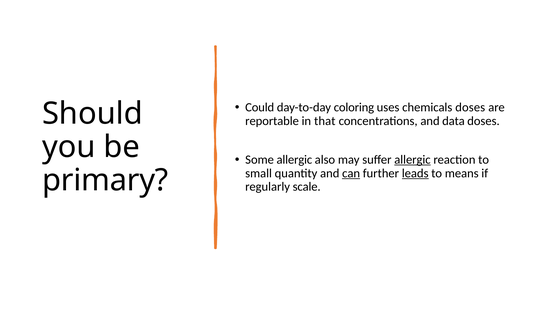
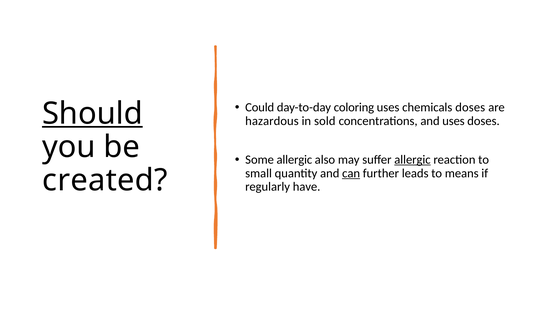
Should underline: none -> present
reportable: reportable -> hazardous
that: that -> sold
and data: data -> uses
leads underline: present -> none
primary: primary -> created
scale: scale -> have
